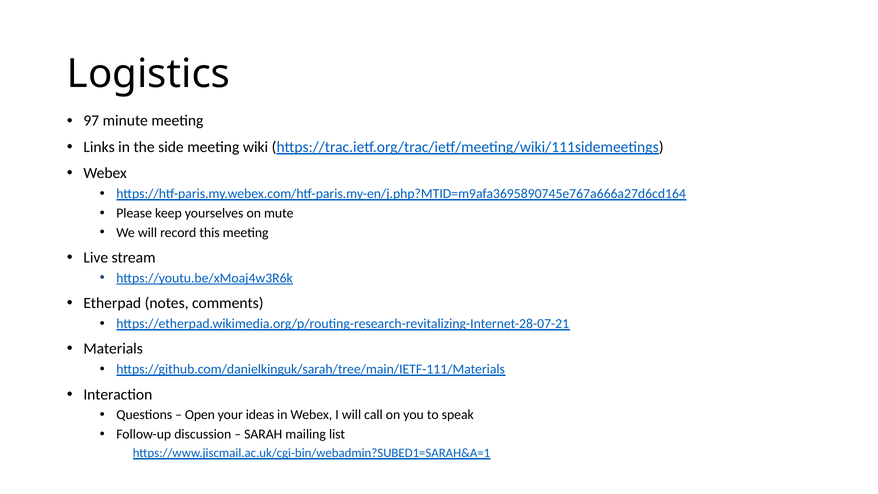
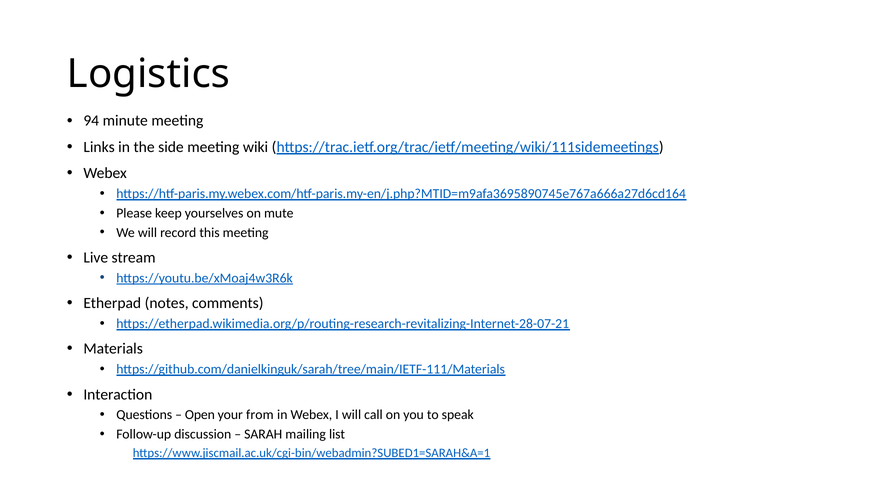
97: 97 -> 94
ideas: ideas -> from
